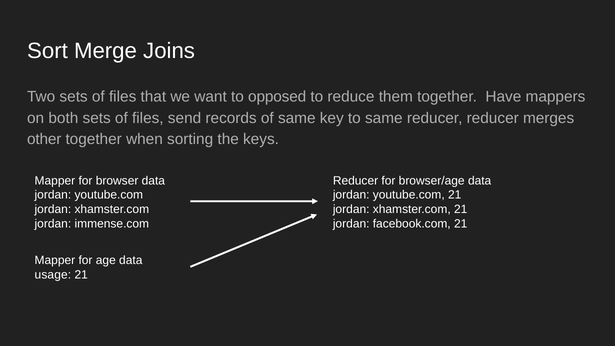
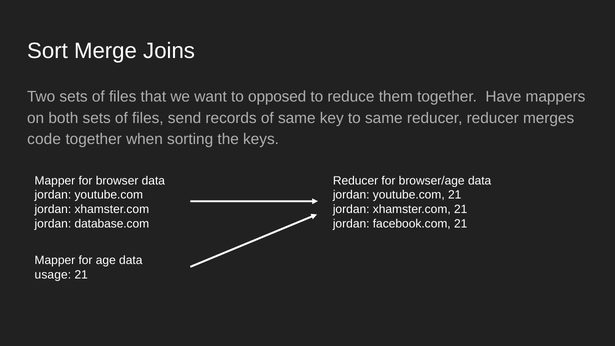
other: other -> code
immense.com: immense.com -> database.com
